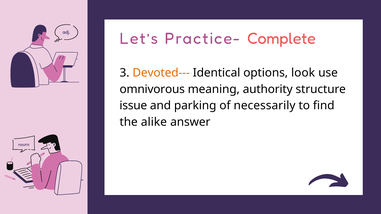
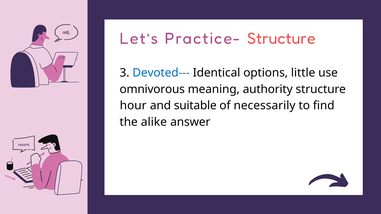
Practice- Complete: Complete -> Structure
Devoted--- colour: orange -> blue
look: look -> little
issue: issue -> hour
parking: parking -> suitable
